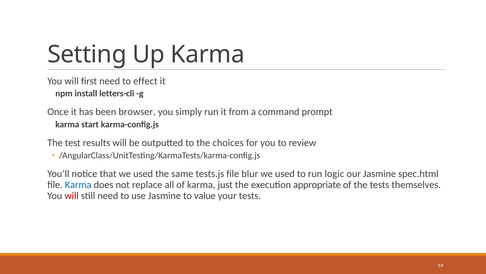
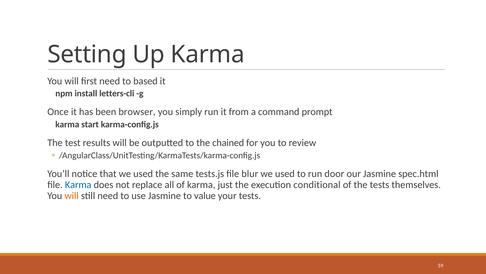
effect: effect -> based
choices: choices -> chained
logic: logic -> door
appropriate: appropriate -> conditional
will at (72, 195) colour: red -> orange
